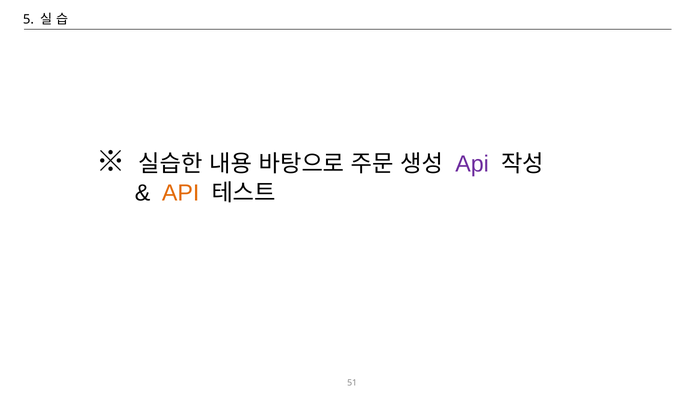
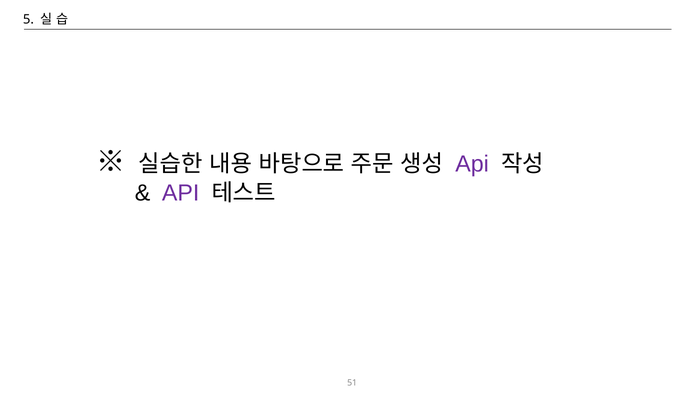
API at (181, 193) colour: orange -> purple
